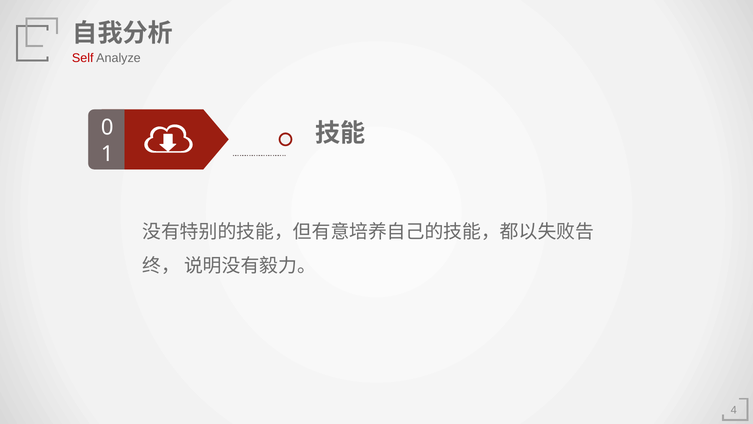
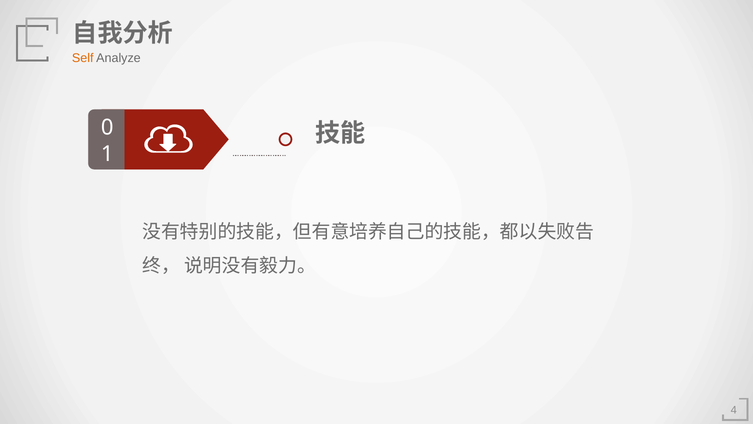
Self colour: red -> orange
